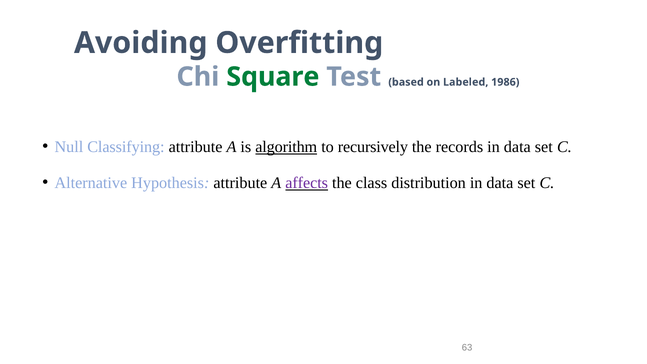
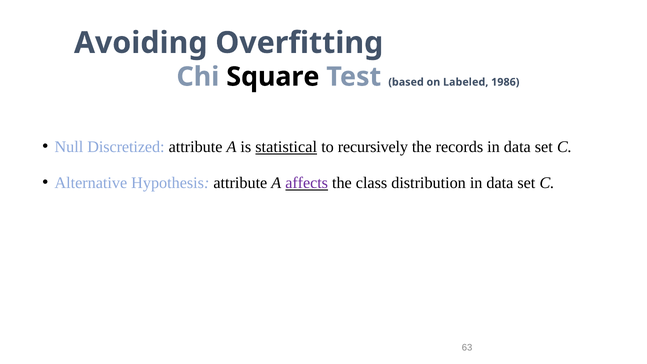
Square colour: green -> black
Classifying: Classifying -> Discretized
algorithm: algorithm -> statistical
